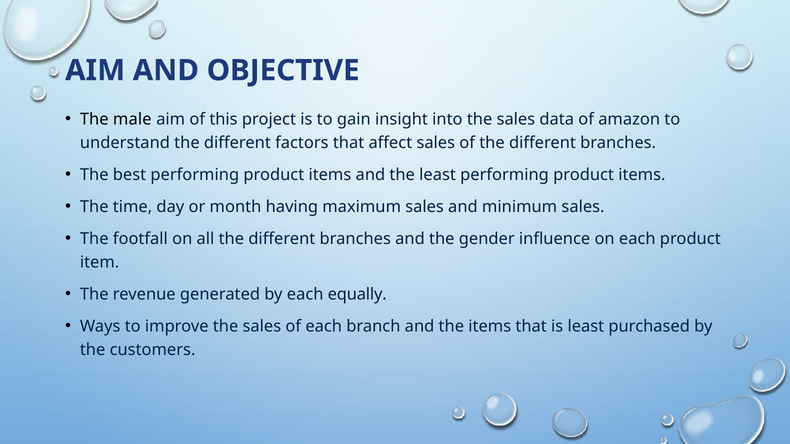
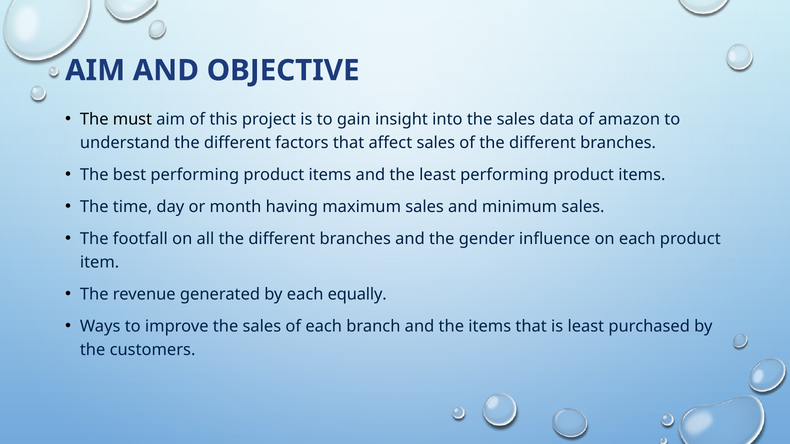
male: male -> must
